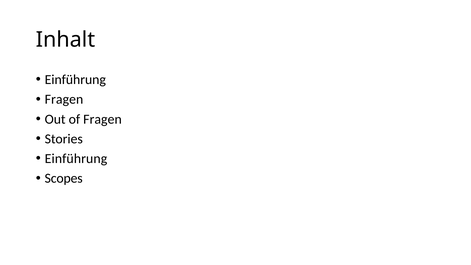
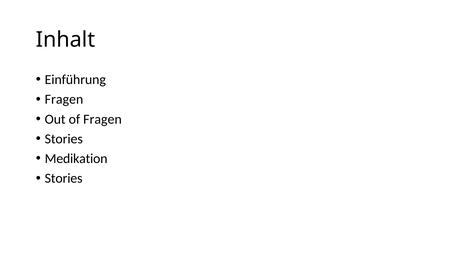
Einführung at (76, 159): Einführung -> Medikation
Scopes at (64, 178): Scopes -> Stories
